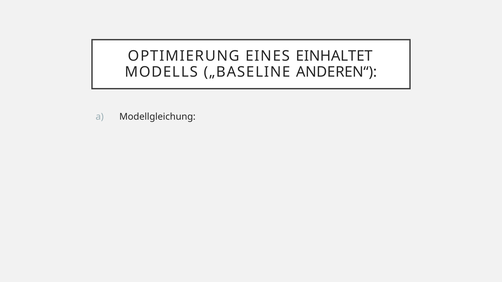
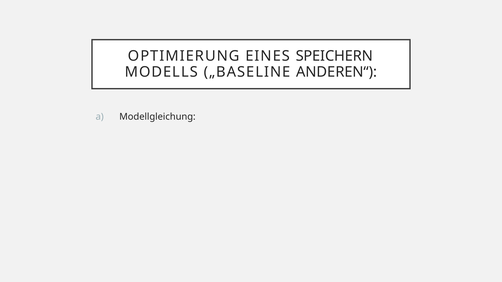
EINHALTET: EINHALTET -> SPEICHERN
